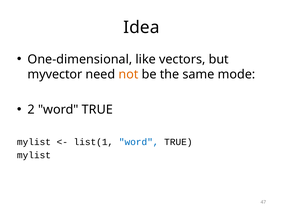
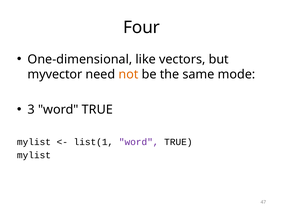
Idea: Idea -> Four
2: 2 -> 3
word at (139, 142) colour: blue -> purple
